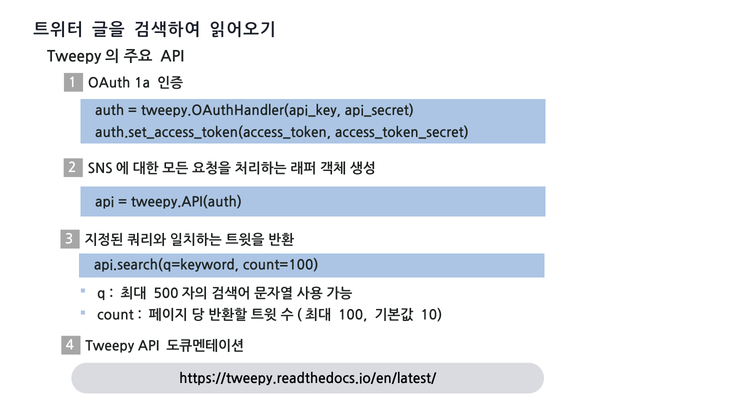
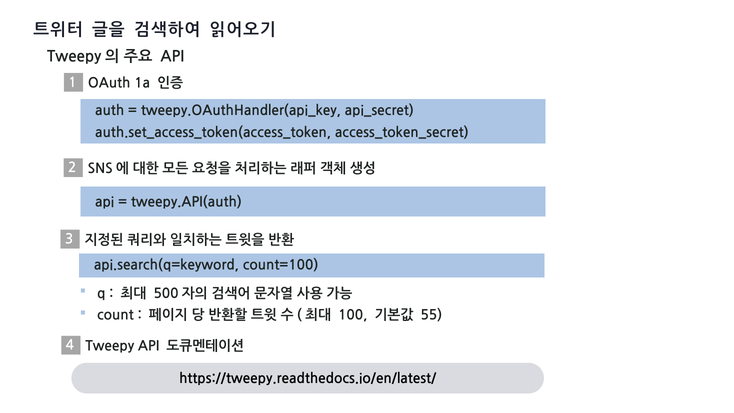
10: 10 -> 55
